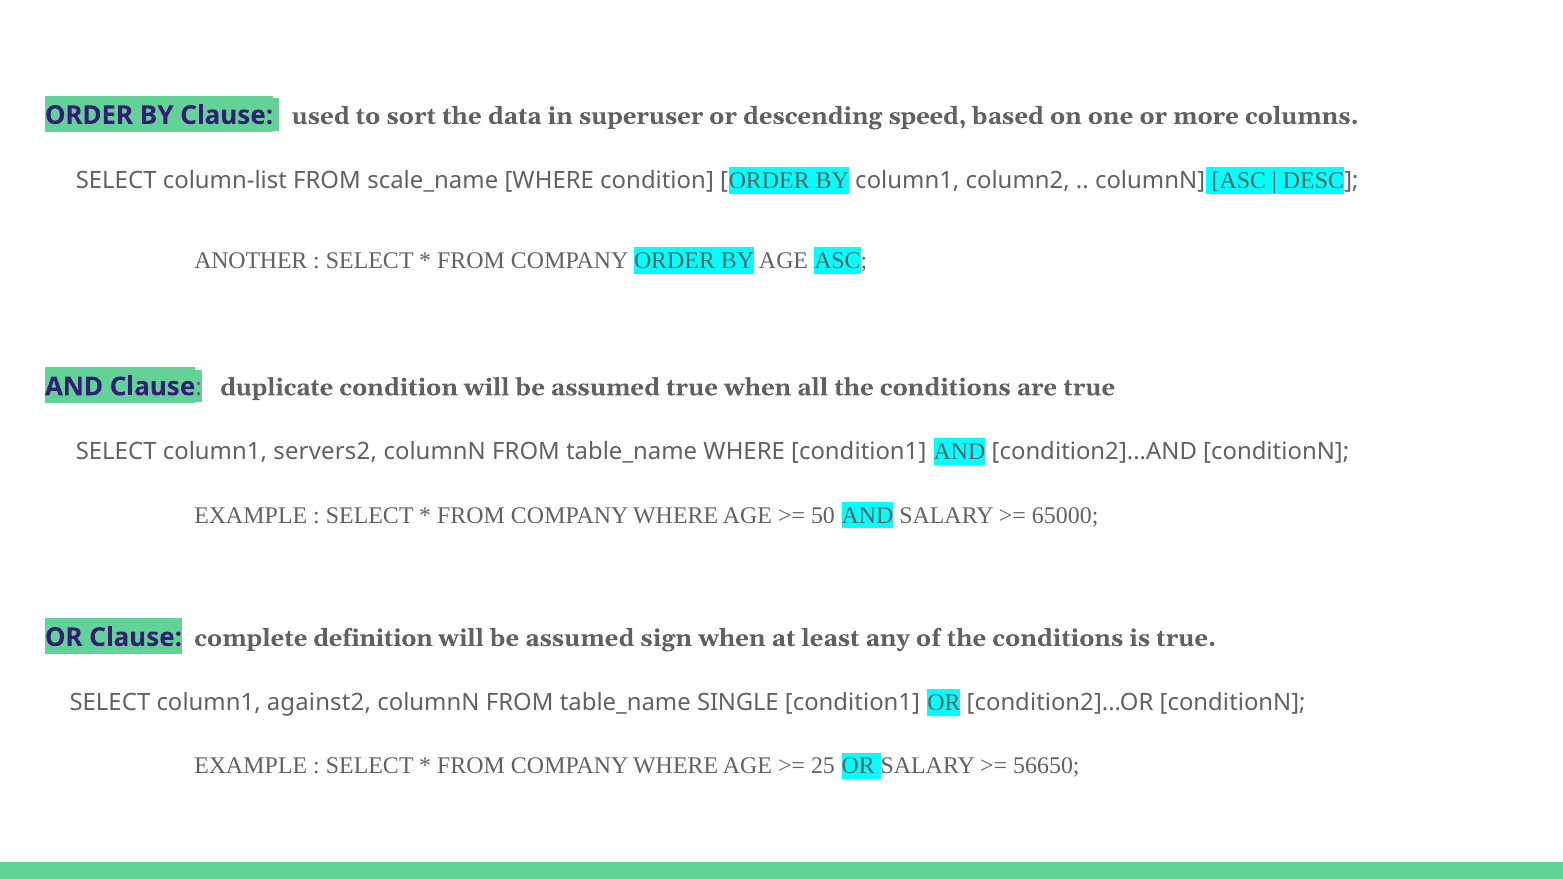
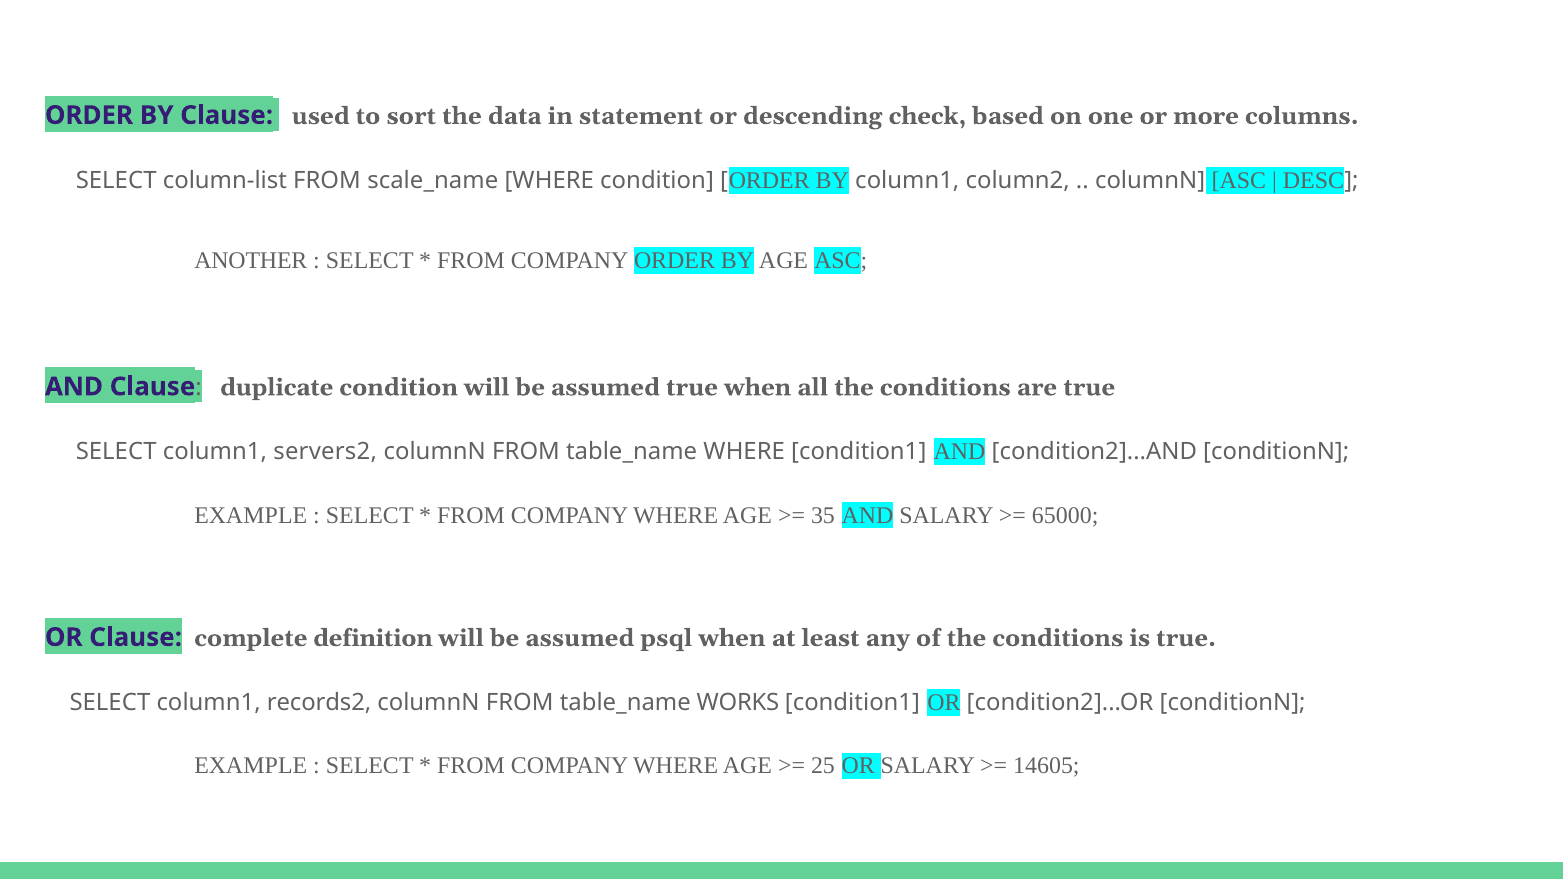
superuser: superuser -> statement
speed: speed -> check
50: 50 -> 35
sign: sign -> psql
against2: against2 -> records2
SINGLE: SINGLE -> WORKS
56650: 56650 -> 14605
